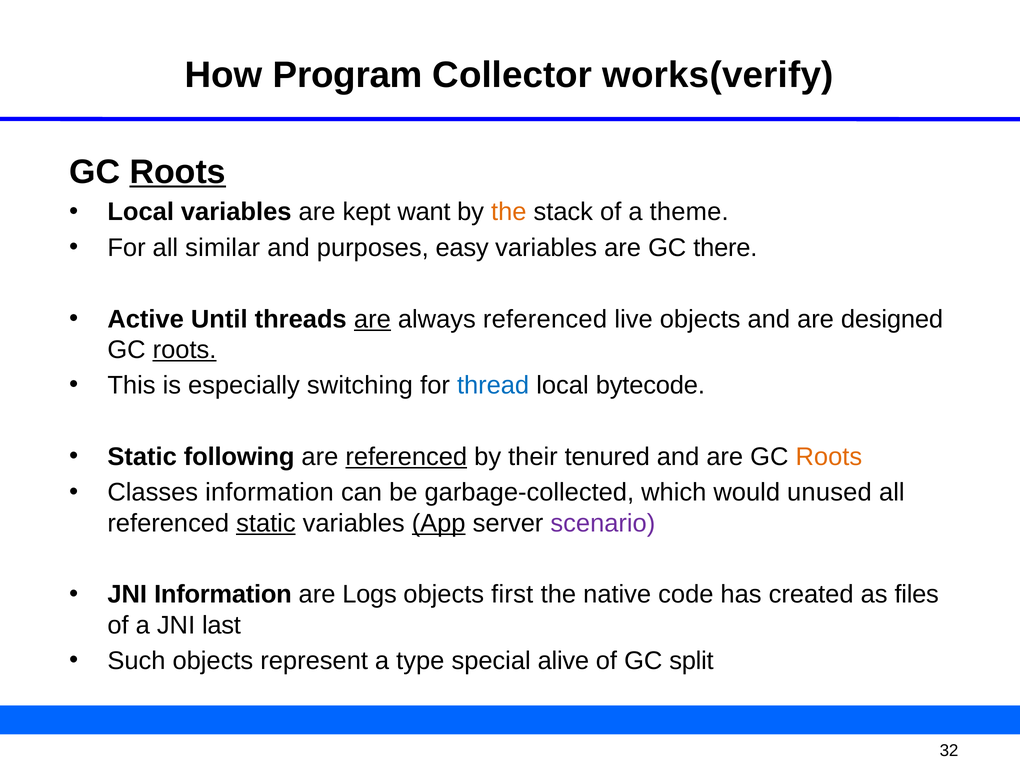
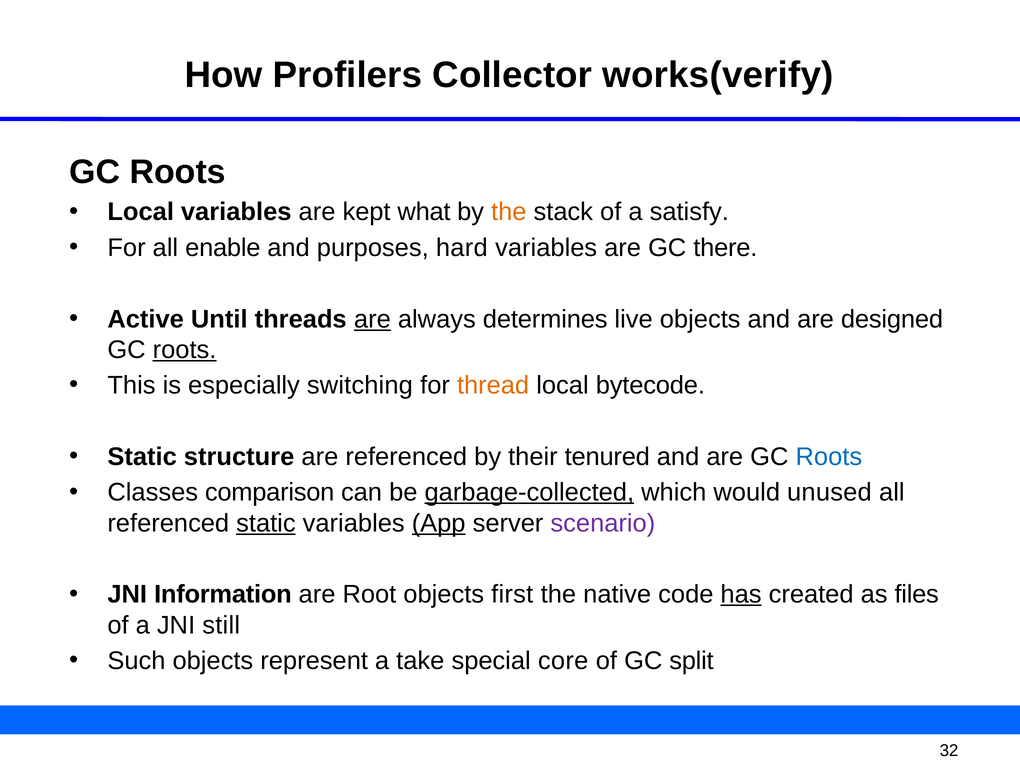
Program: Program -> Profilers
Roots at (178, 172) underline: present -> none
want: want -> what
theme: theme -> satisfy
similar: similar -> enable
easy: easy -> hard
always referenced: referenced -> determines
thread colour: blue -> orange
following: following -> structure
referenced at (406, 457) underline: present -> none
Roots at (829, 457) colour: orange -> blue
Classes information: information -> comparison
garbage-collected underline: none -> present
Logs: Logs -> Root
has underline: none -> present
last: last -> still
type: type -> take
alive: alive -> core
